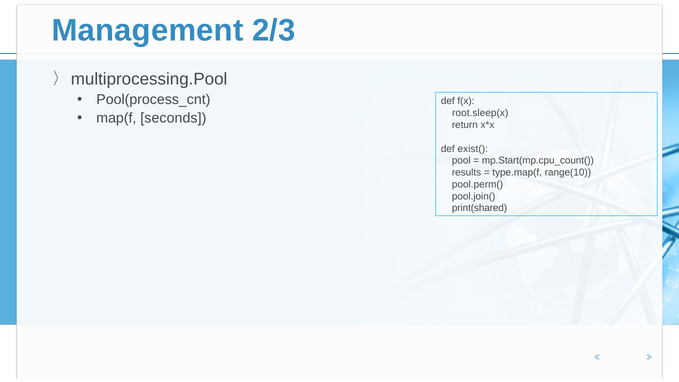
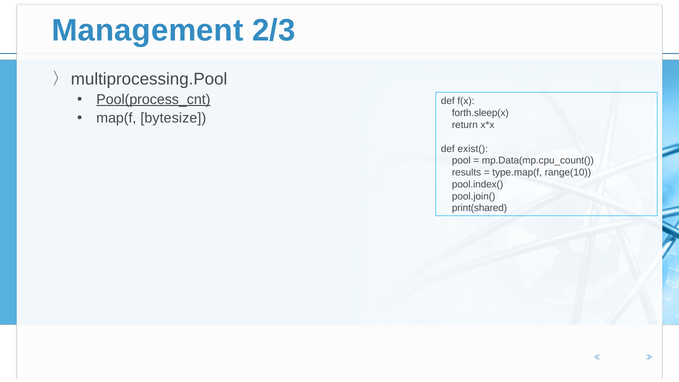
Pool(process_cnt underline: none -> present
root.sleep(x: root.sleep(x -> forth.sleep(x
seconds: seconds -> bytesize
mp.Start(mp.cpu_count(: mp.Start(mp.cpu_count( -> mp.Data(mp.cpu_count(
pool.perm(: pool.perm( -> pool.index(
